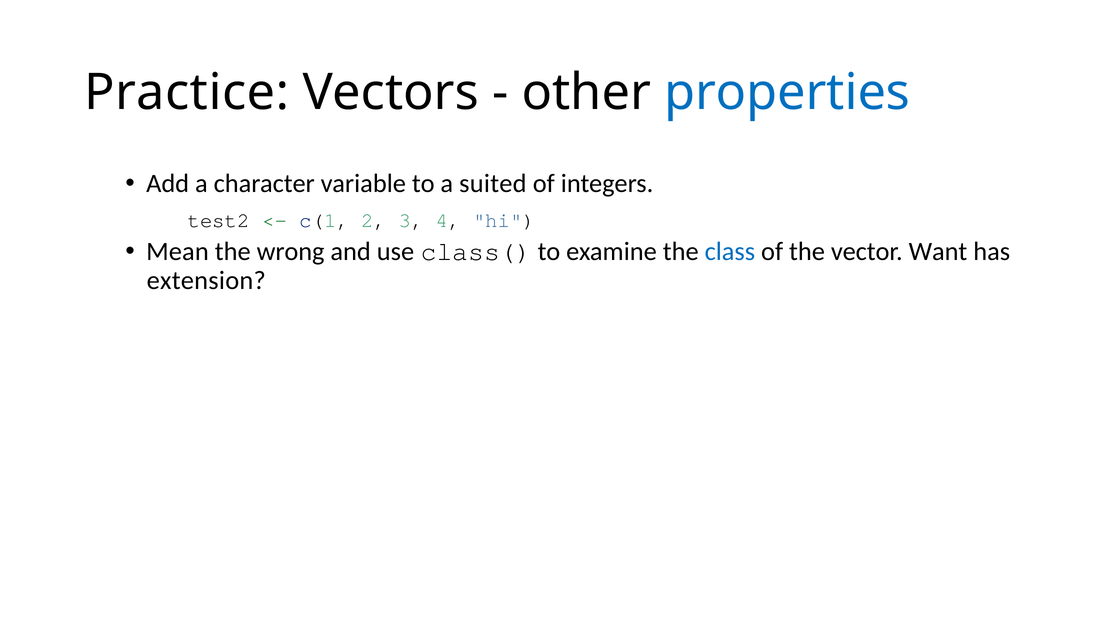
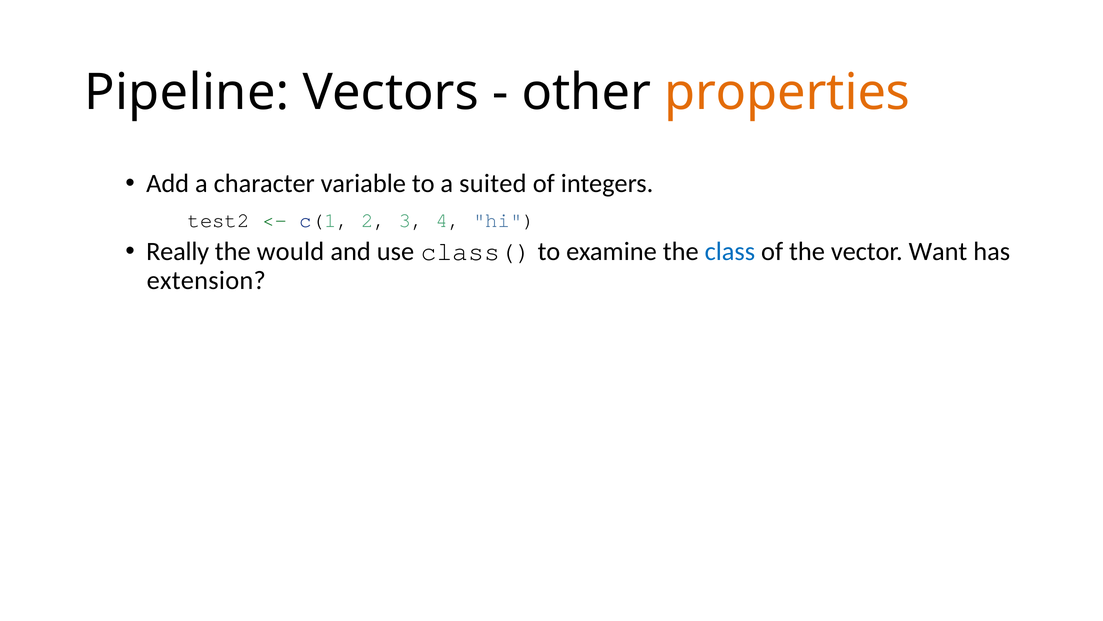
Practice: Practice -> Pipeline
properties colour: blue -> orange
Mean: Mean -> Really
wrong: wrong -> would
